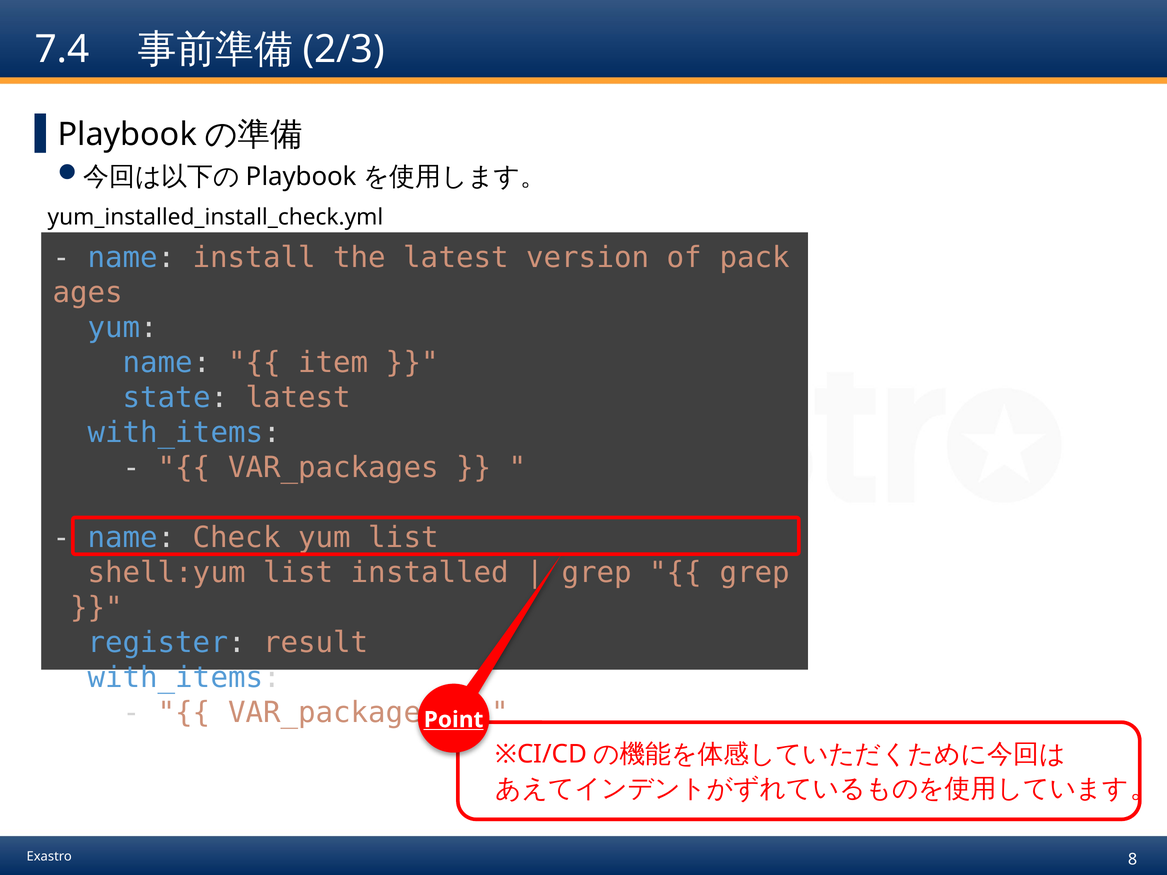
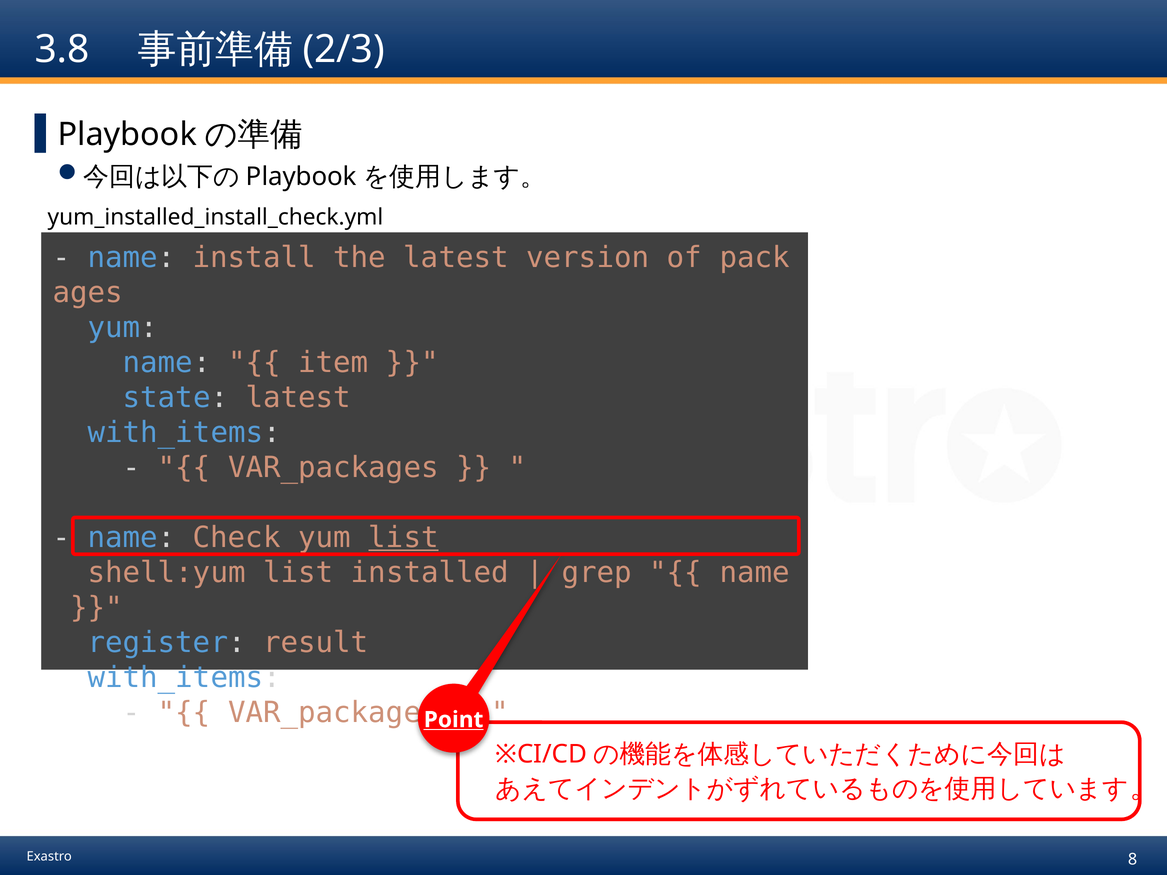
7.4: 7.4 -> 3.8
list at (404, 538) underline: none -> present
grep at (755, 573): grep -> name
